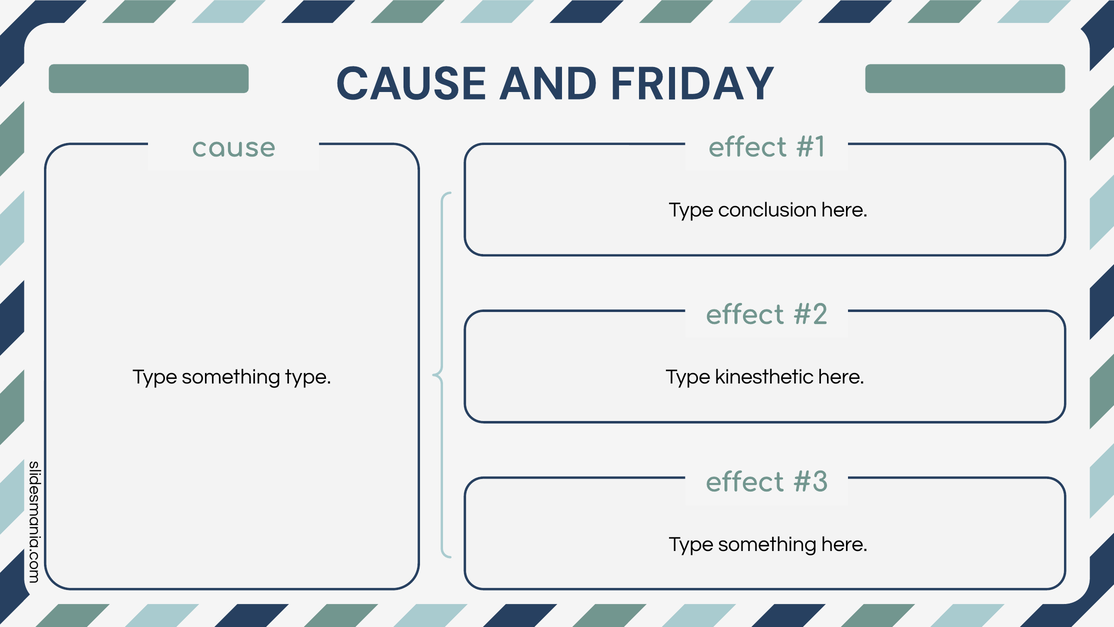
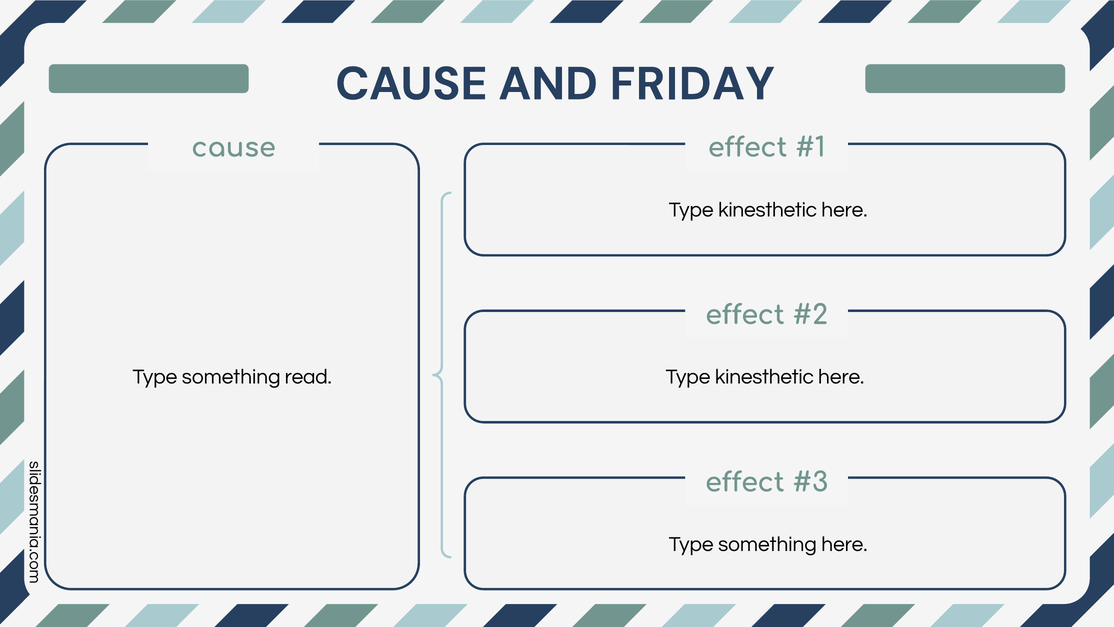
conclusion at (768, 210): conclusion -> kinesthetic
something type: type -> read
